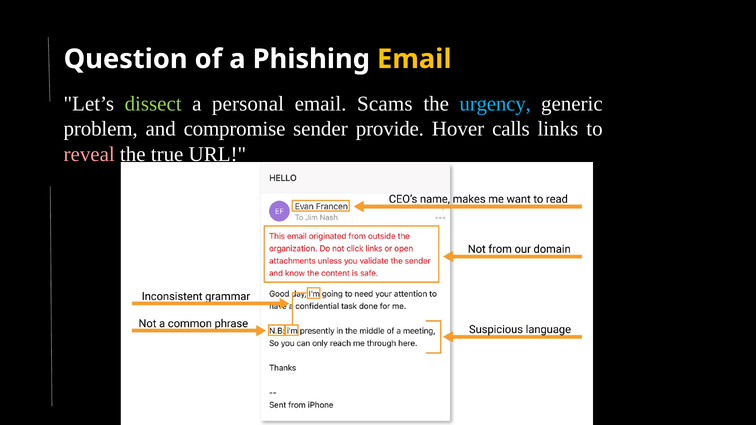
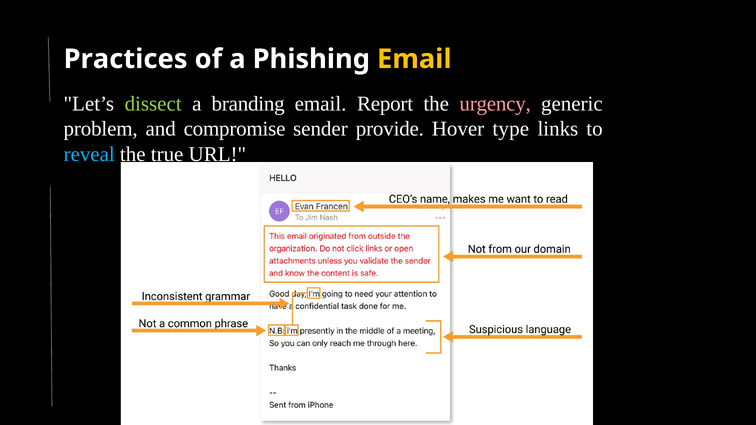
Question: Question -> Practices
personal: personal -> branding
Scams: Scams -> Report
urgency colour: light blue -> pink
calls: calls -> type
reveal colour: pink -> light blue
